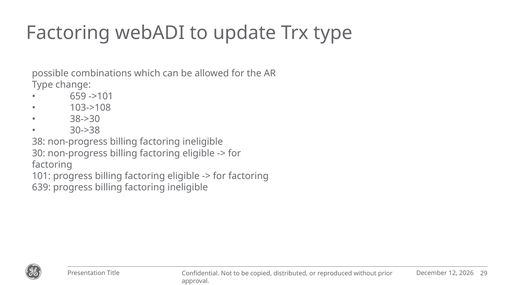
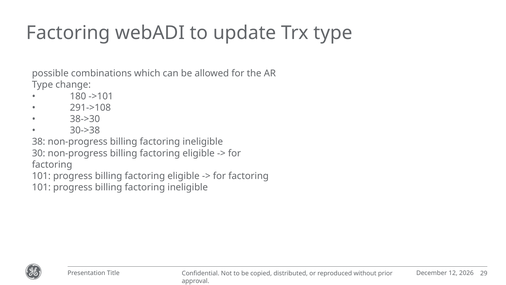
659: 659 -> 180
103->108: 103->108 -> 291->108
639 at (41, 187): 639 -> 101
